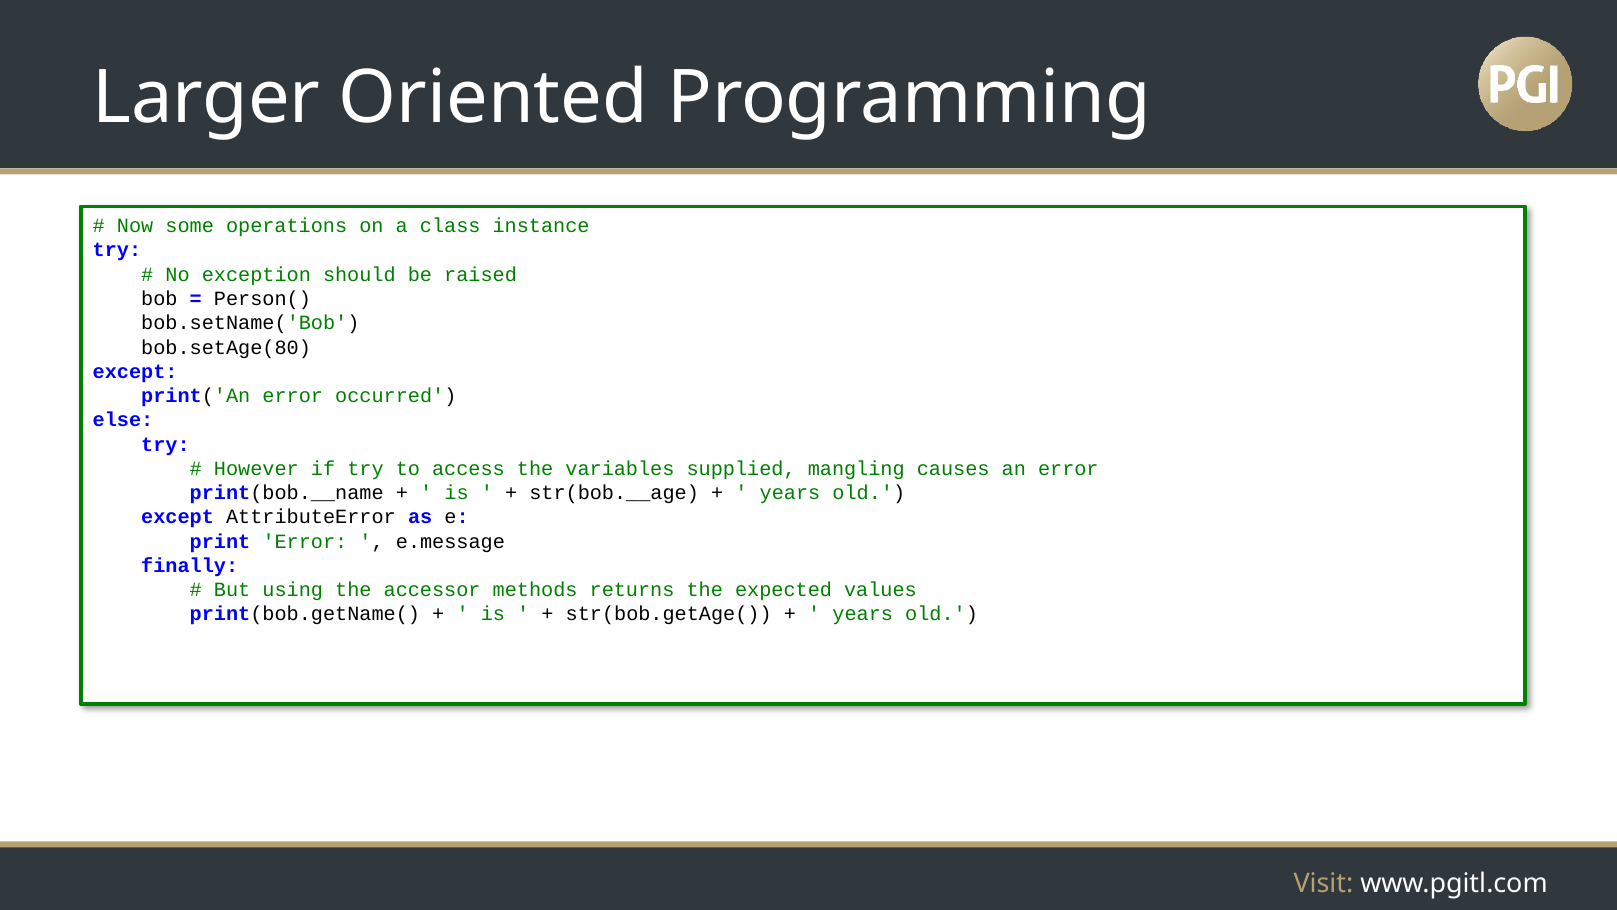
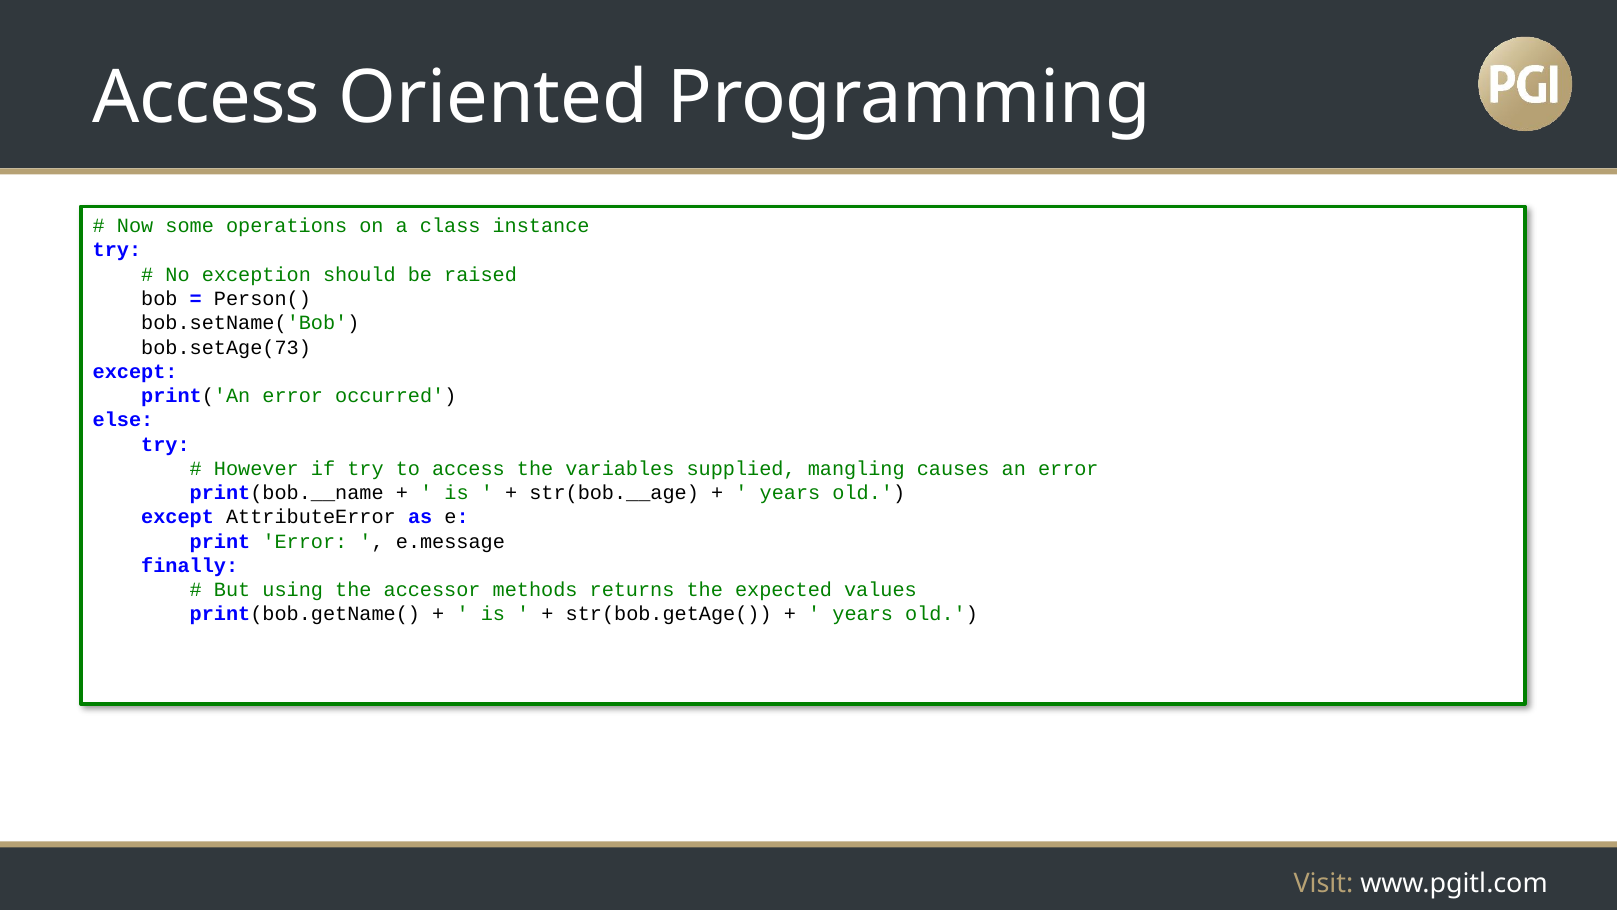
Larger at (206, 98): Larger -> Access
bob.setAge(80: bob.setAge(80 -> bob.setAge(73
